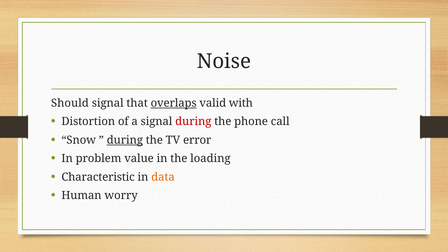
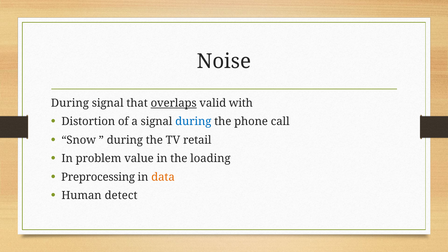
Should at (70, 103): Should -> During
during at (193, 122) colour: red -> blue
during at (125, 140) underline: present -> none
error: error -> retail
Characteristic: Characteristic -> Preprocessing
worry: worry -> detect
